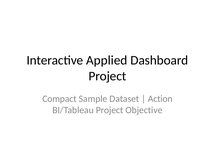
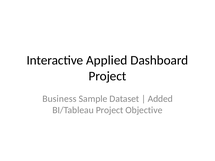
Compact: Compact -> Business
Action: Action -> Added
